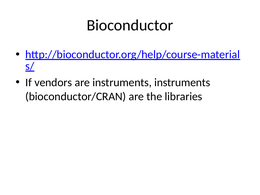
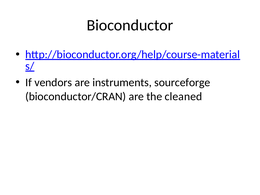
instruments instruments: instruments -> sourceforge
libraries: libraries -> cleaned
